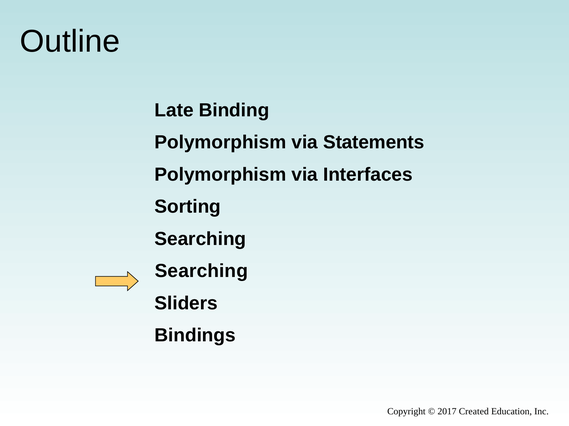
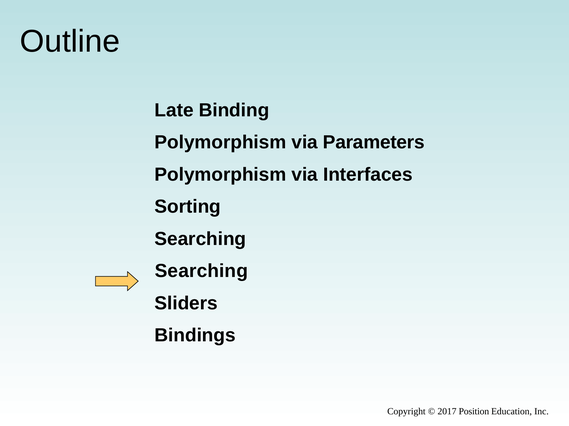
Statements: Statements -> Parameters
Created: Created -> Position
